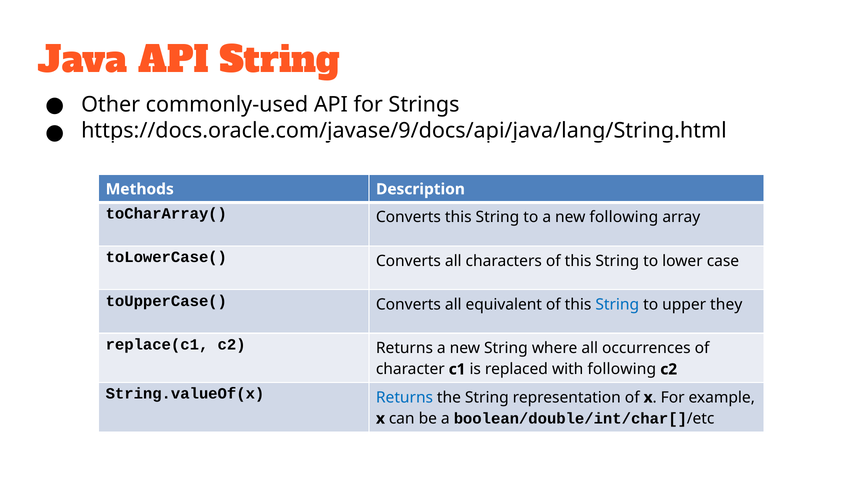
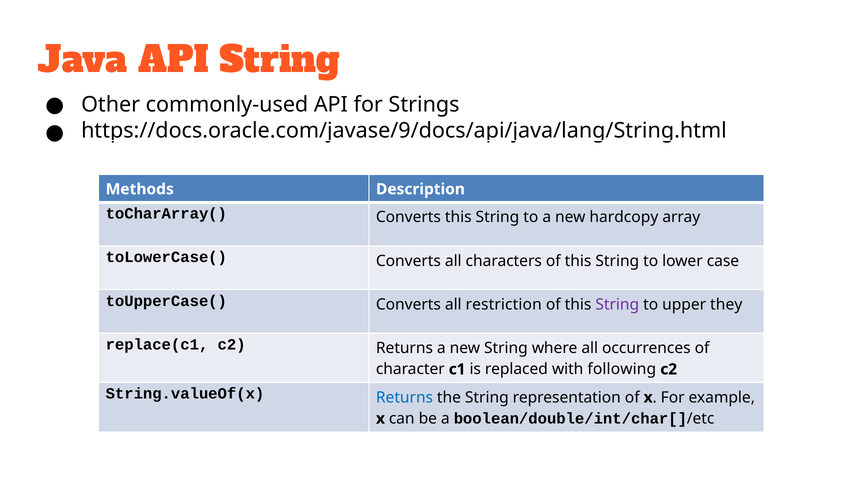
new following: following -> hardcopy
equivalent: equivalent -> restriction
String at (617, 304) colour: blue -> purple
